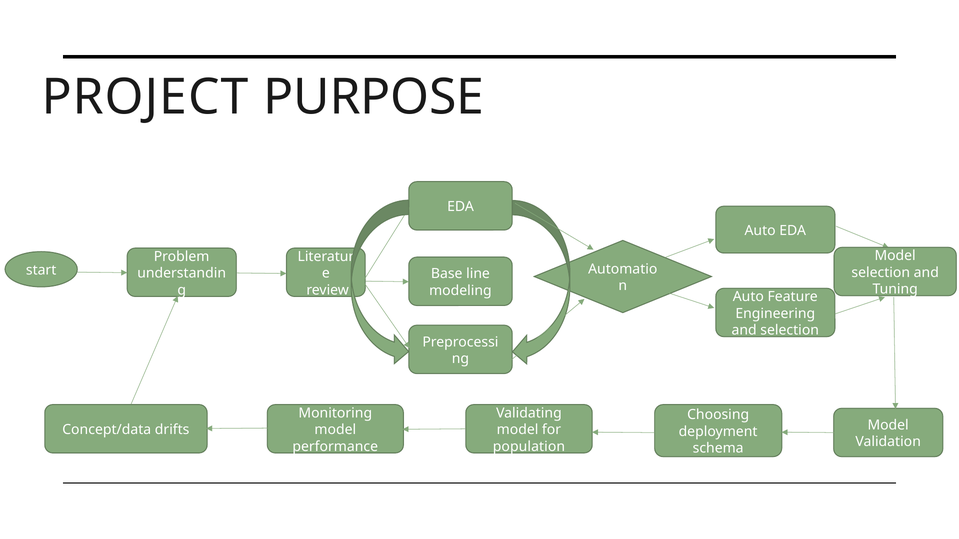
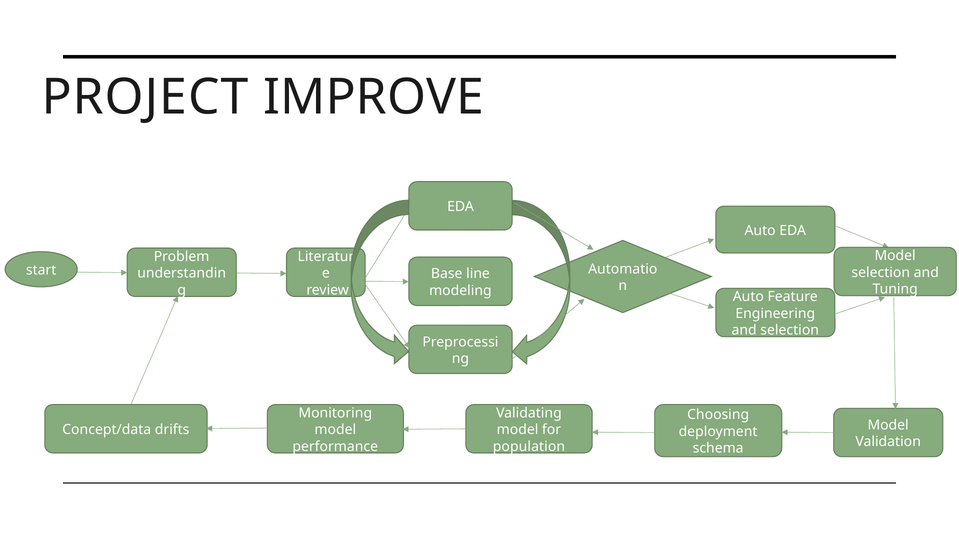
PURPOSE: PURPOSE -> IMPROVE
